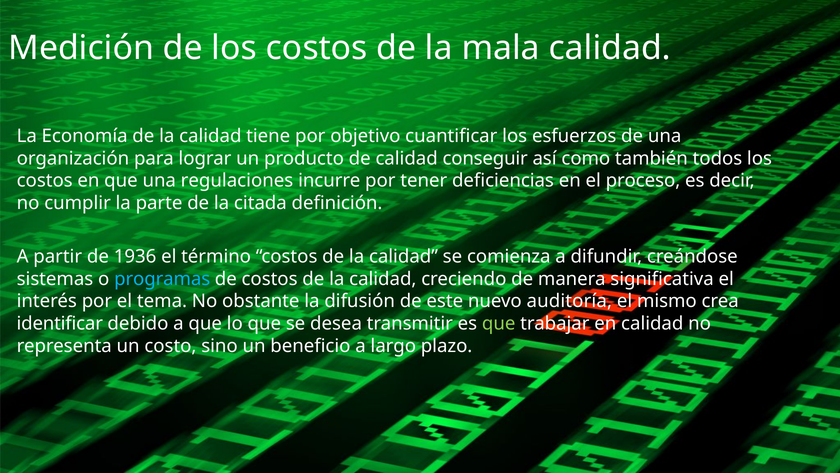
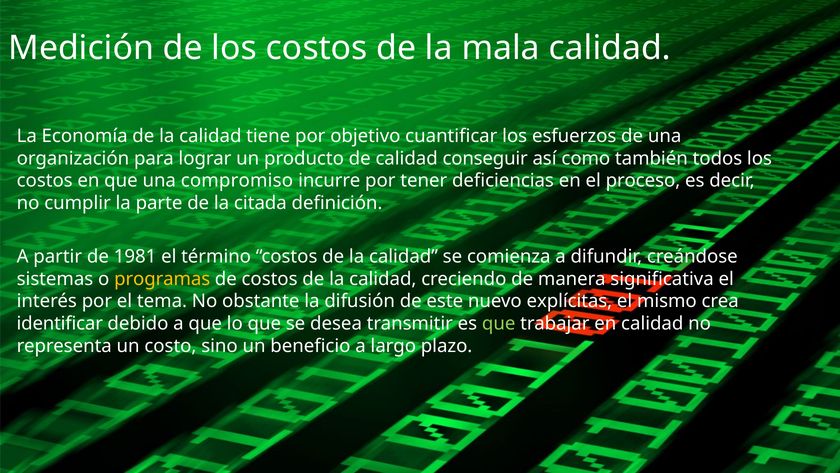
regulaciones: regulaciones -> compromiso
1936: 1936 -> 1981
programas colour: light blue -> yellow
auditoría: auditoría -> explícitas
